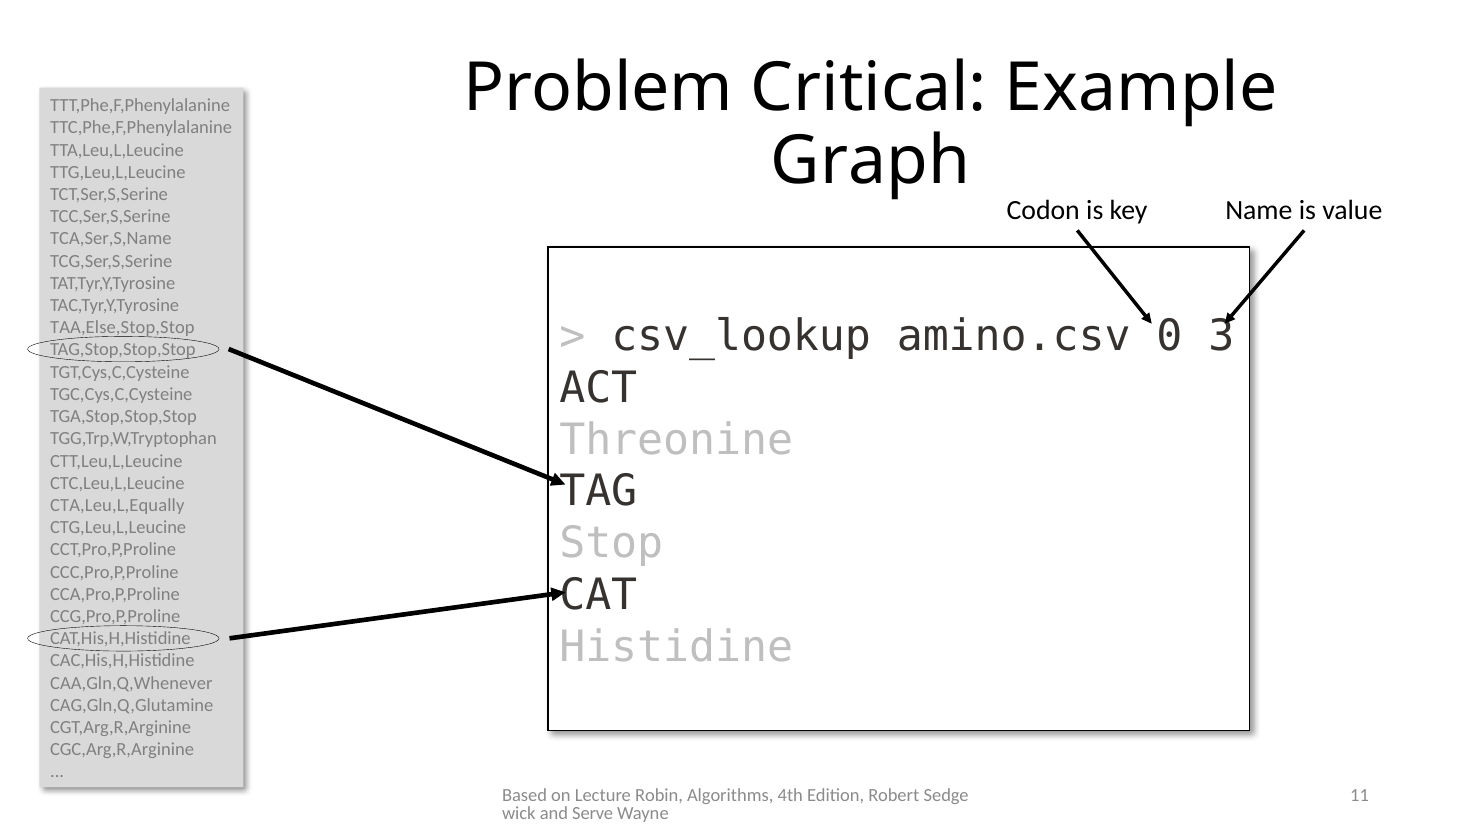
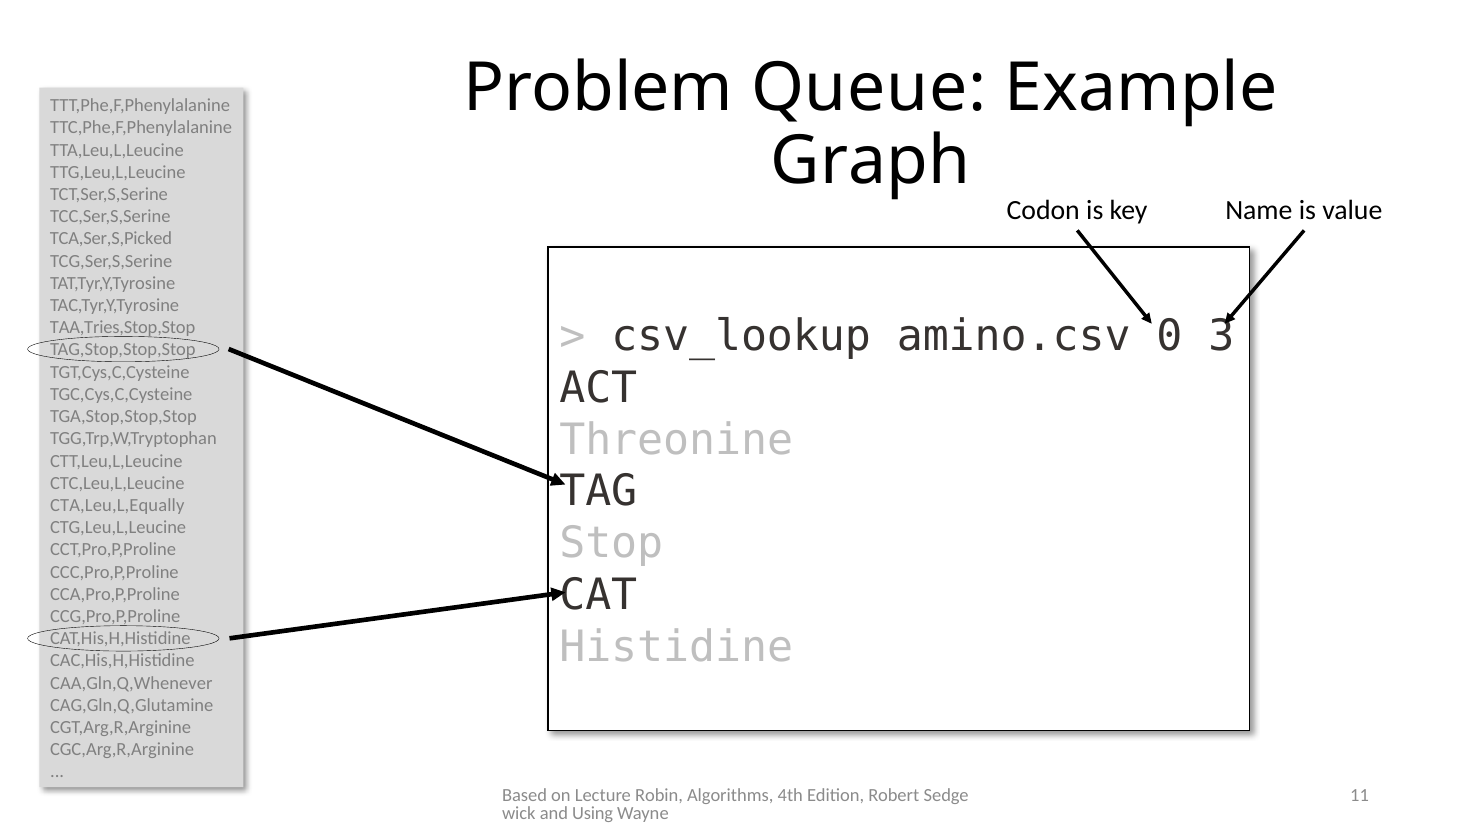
Critical: Critical -> Queue
TCA,Ser,S,Name: TCA,Ser,S,Name -> TCA,Ser,S,Picked
TAA,Else,Stop,Stop: TAA,Else,Stop,Stop -> TAA,Tries,Stop,Stop
Serve: Serve -> Using
